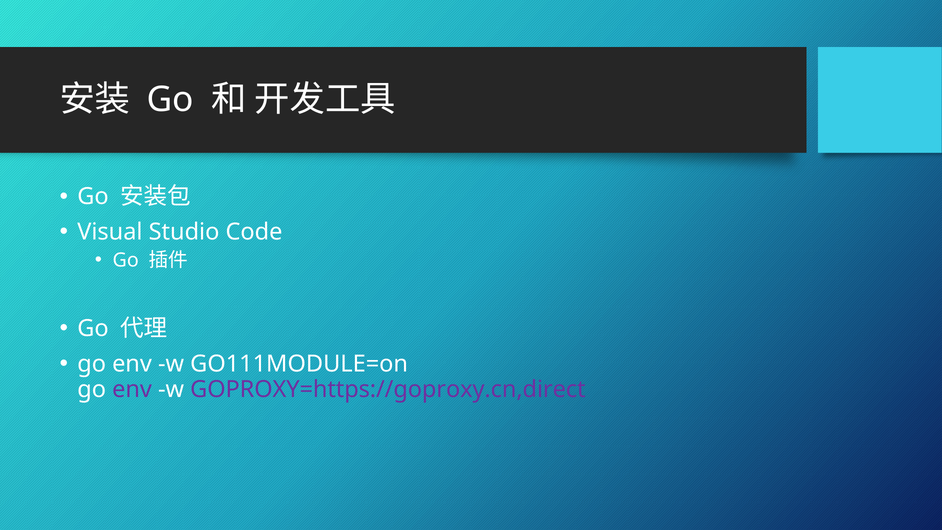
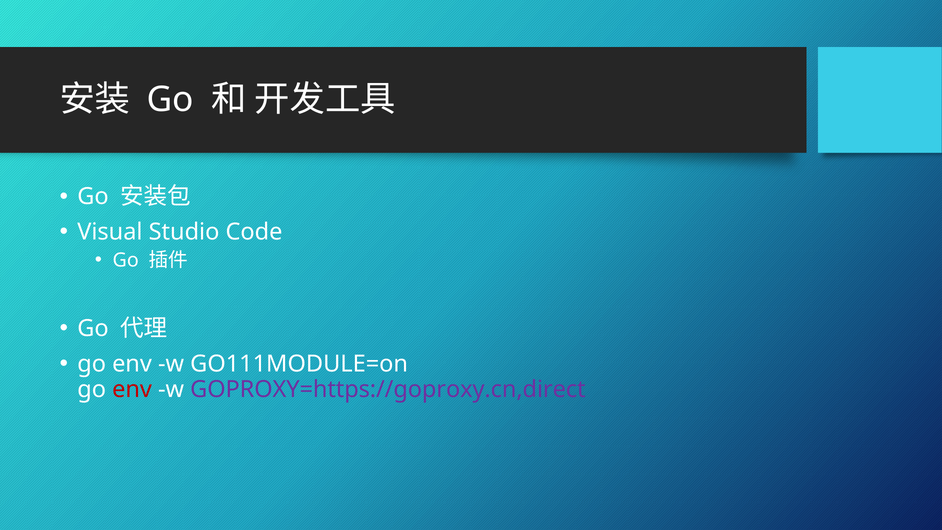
env at (132, 389) colour: purple -> red
